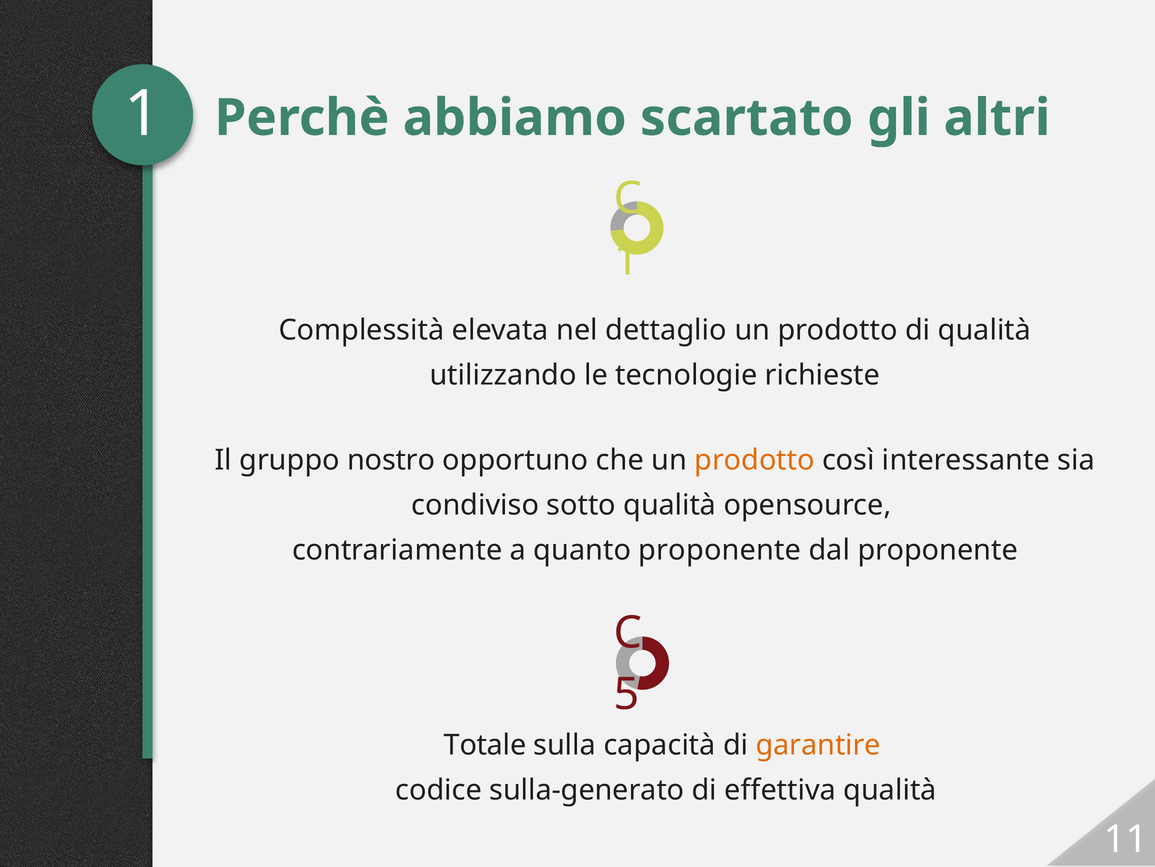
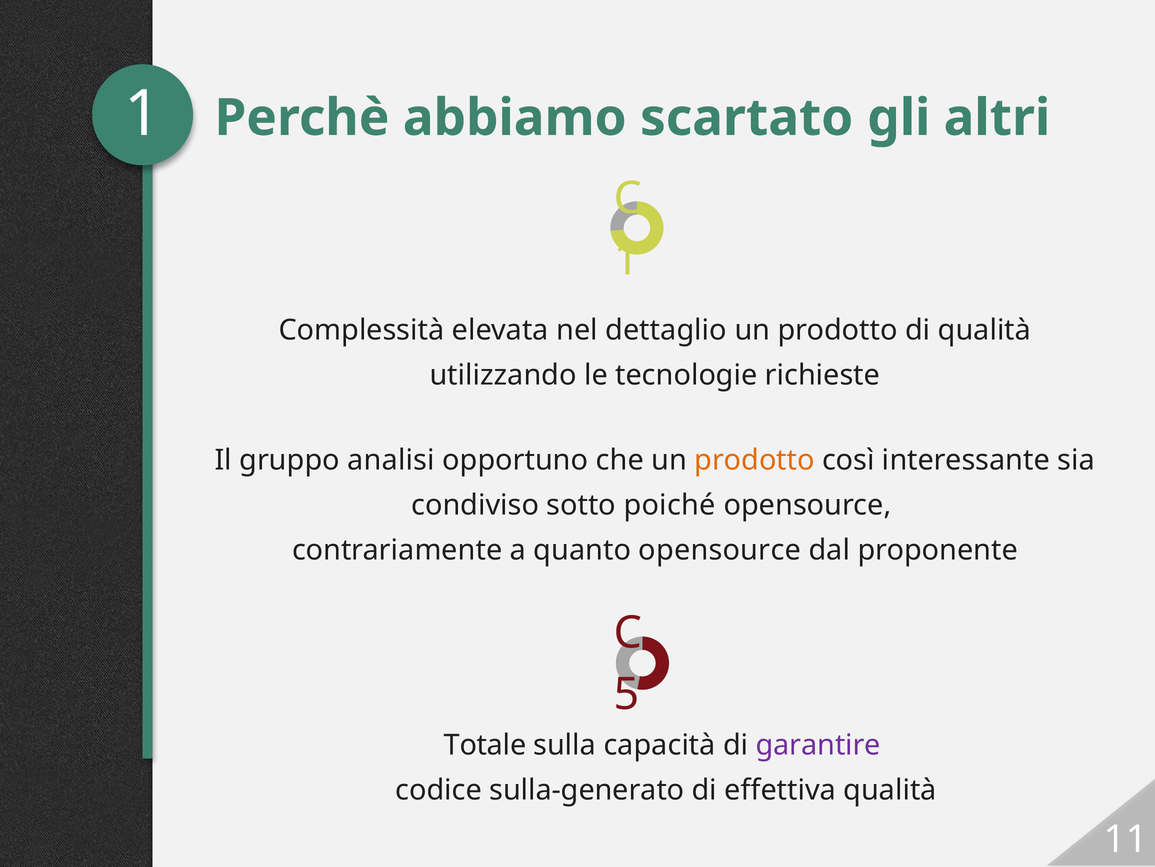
nostro: nostro -> analisi
sotto qualità: qualità -> poiché
quanto proponente: proponente -> opensource
garantire colour: orange -> purple
